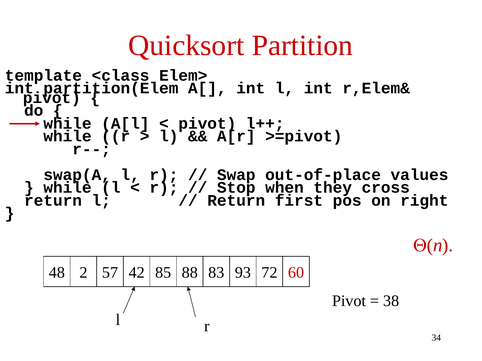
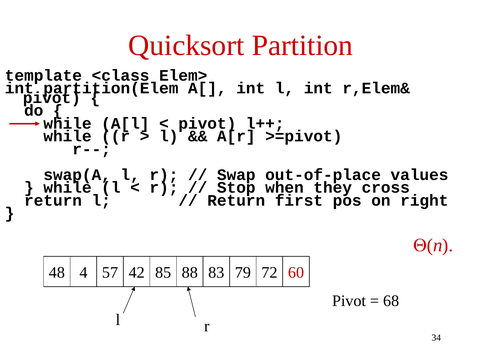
2: 2 -> 4
93: 93 -> 79
38: 38 -> 68
